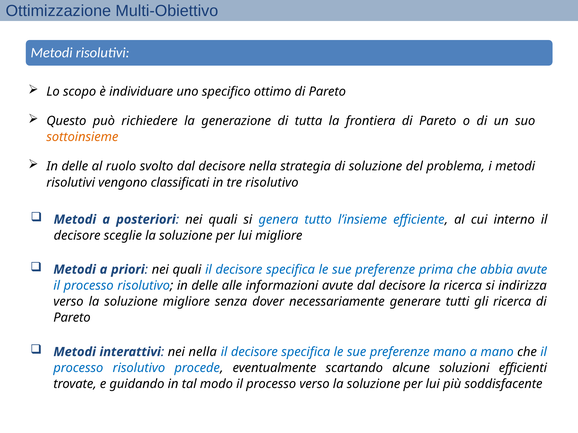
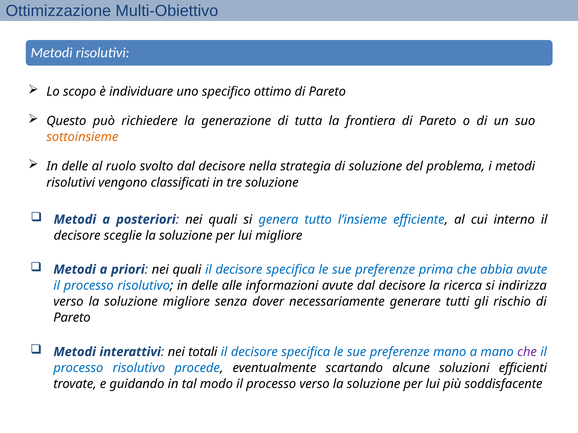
tre risolutivo: risolutivo -> soluzione
gli ricerca: ricerca -> rischio
nei nella: nella -> totali
che at (527, 352) colour: black -> purple
